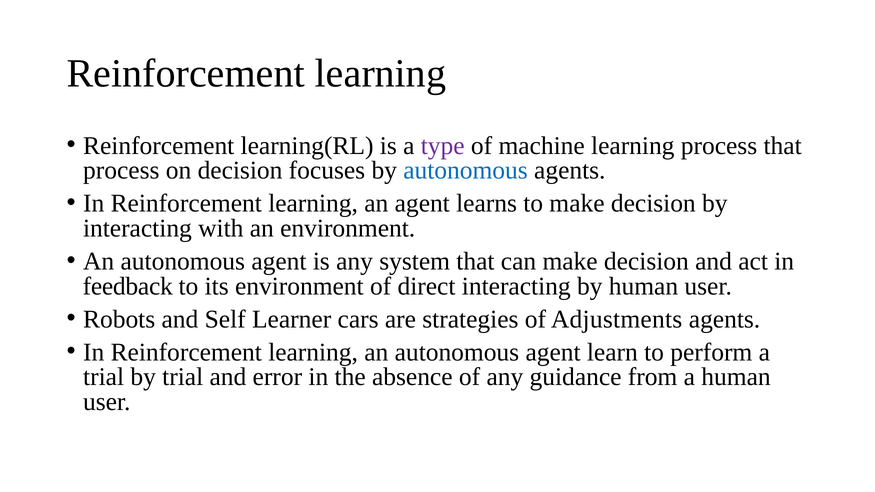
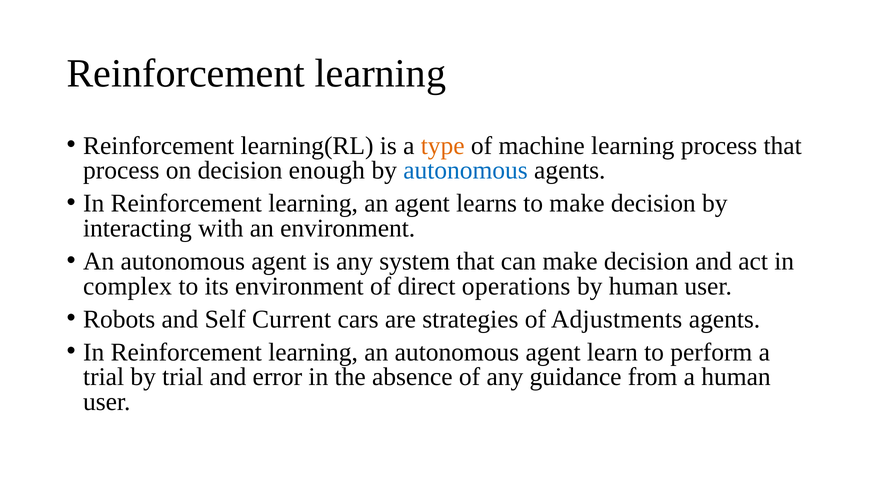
type colour: purple -> orange
focuses: focuses -> enough
feedback: feedback -> complex
direct interacting: interacting -> operations
Learner: Learner -> Current
